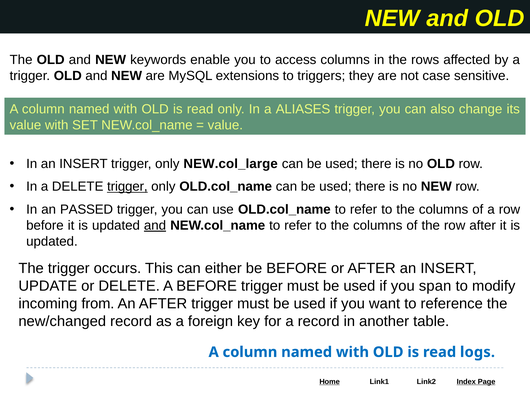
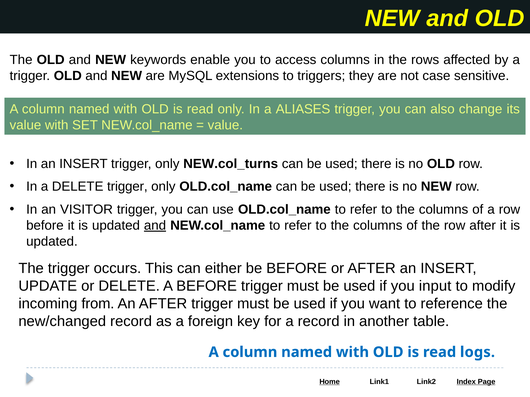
NEW.col_large: NEW.col_large -> NEW.col_turns
trigger at (127, 187) underline: present -> none
PASSED: PASSED -> VISITOR
span: span -> input
